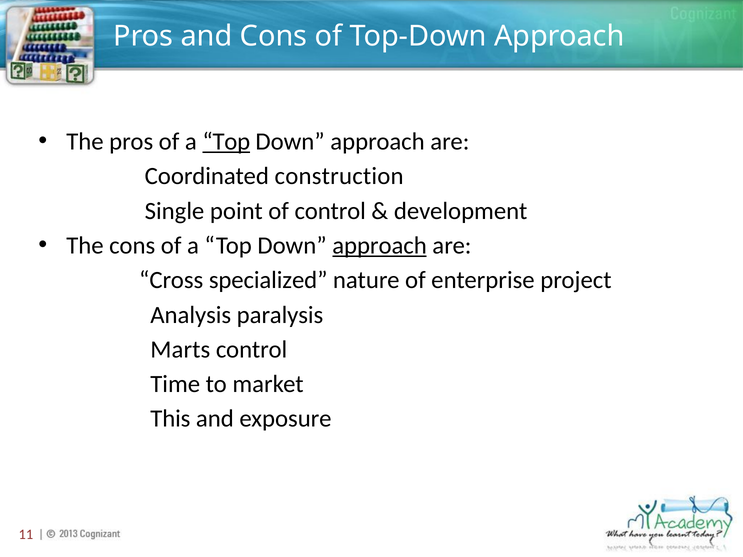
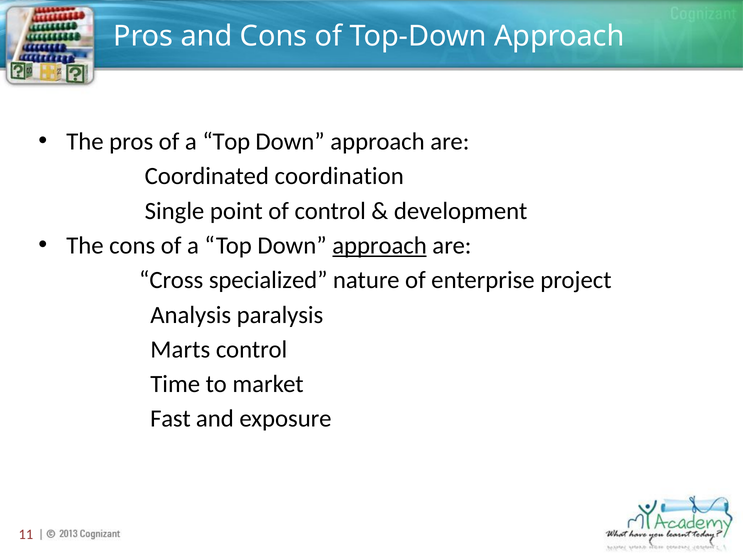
Top at (226, 142) underline: present -> none
construction: construction -> coordination
This: This -> Fast
